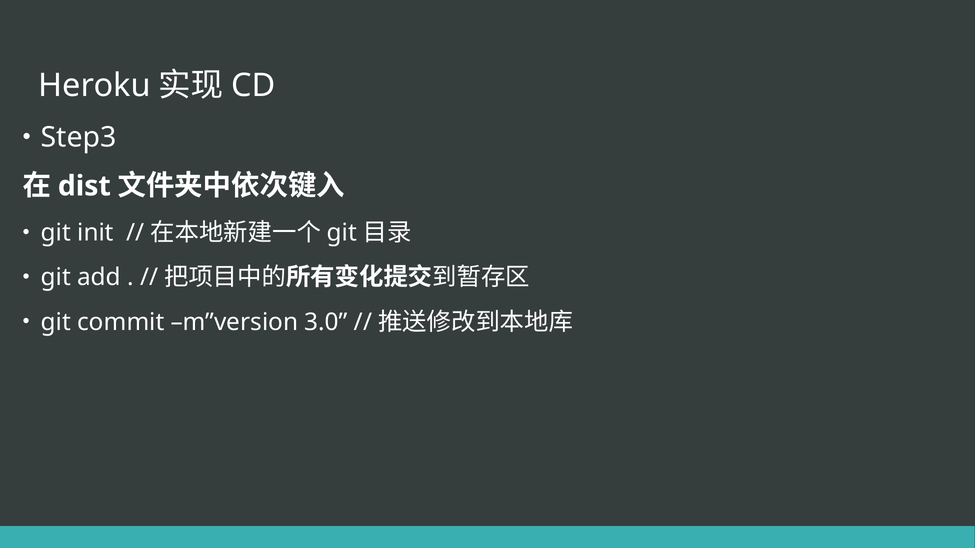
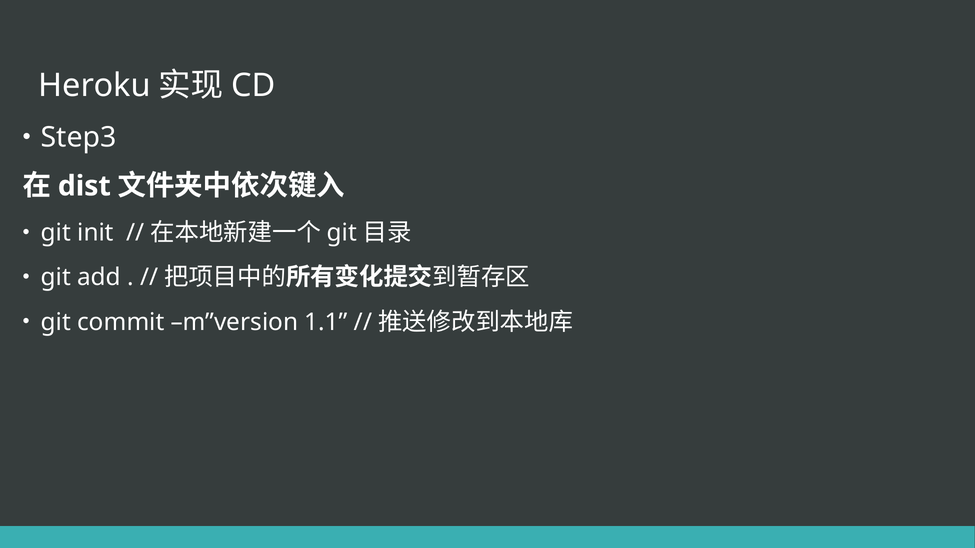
3.0: 3.0 -> 1.1
